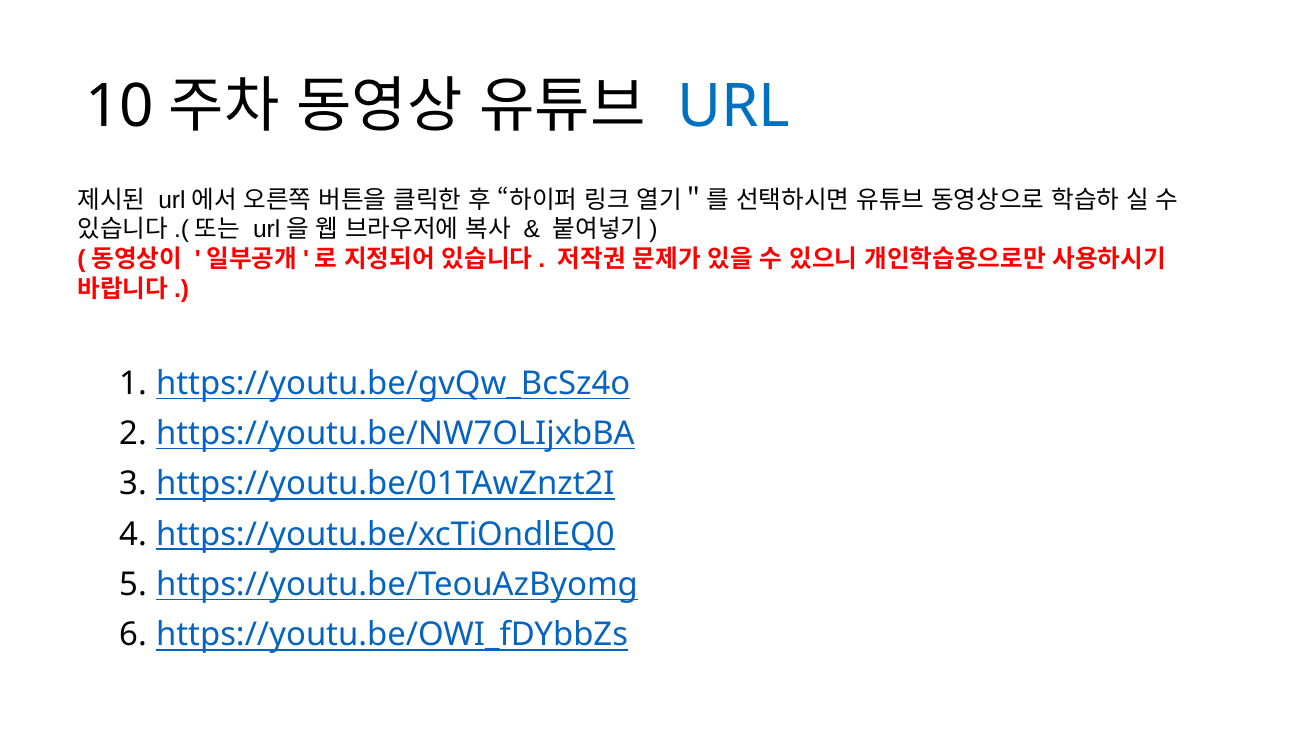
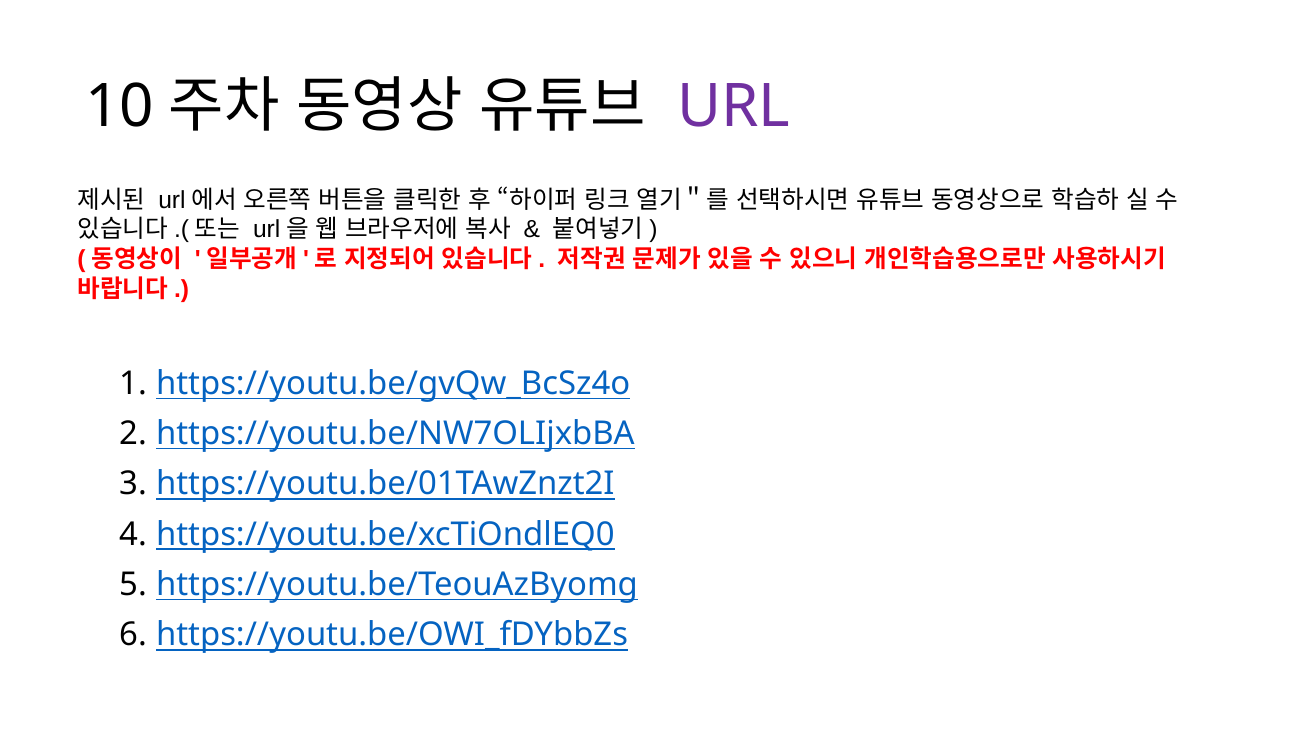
URL colour: blue -> purple
